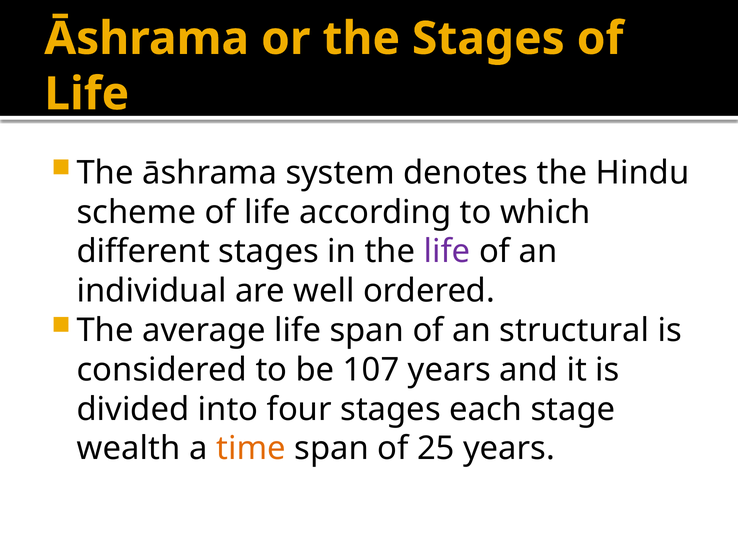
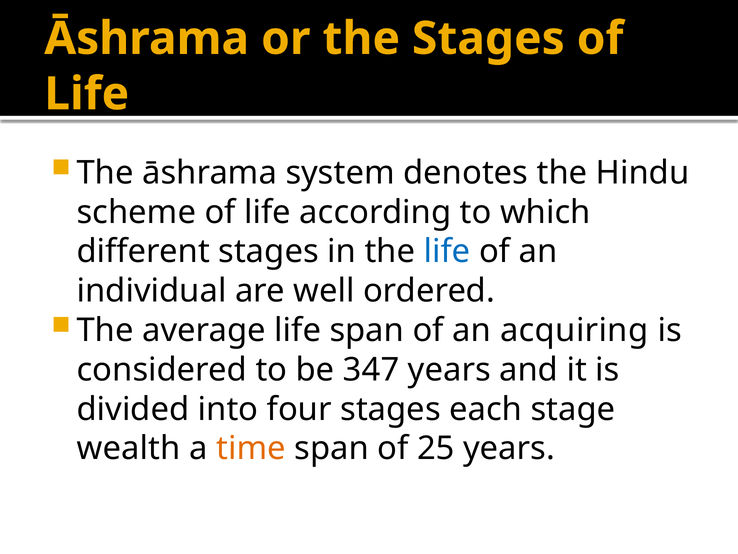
life at (447, 251) colour: purple -> blue
structural: structural -> acquiring
107: 107 -> 347
